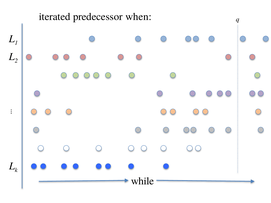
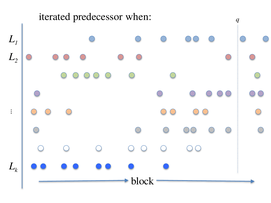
while: while -> block
